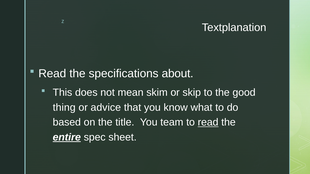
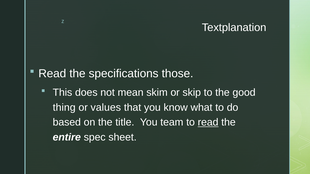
about: about -> those
advice: advice -> values
entire underline: present -> none
